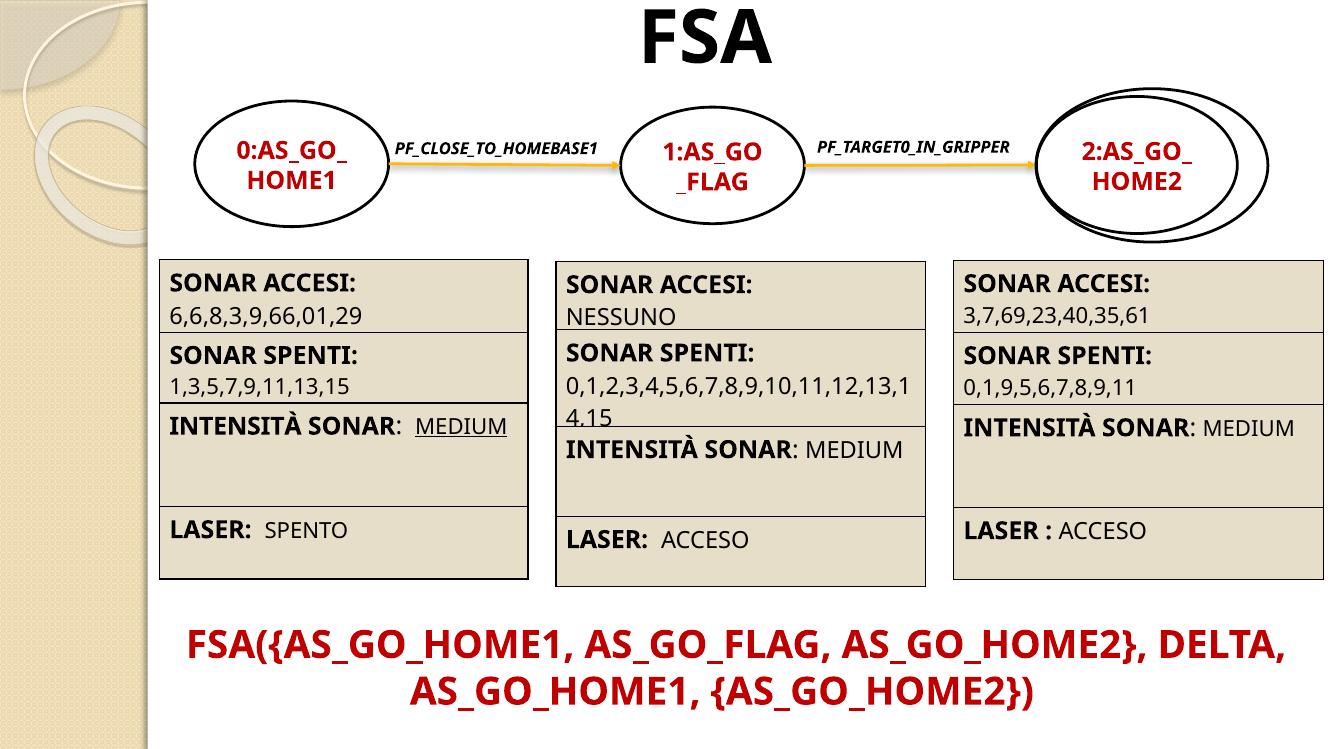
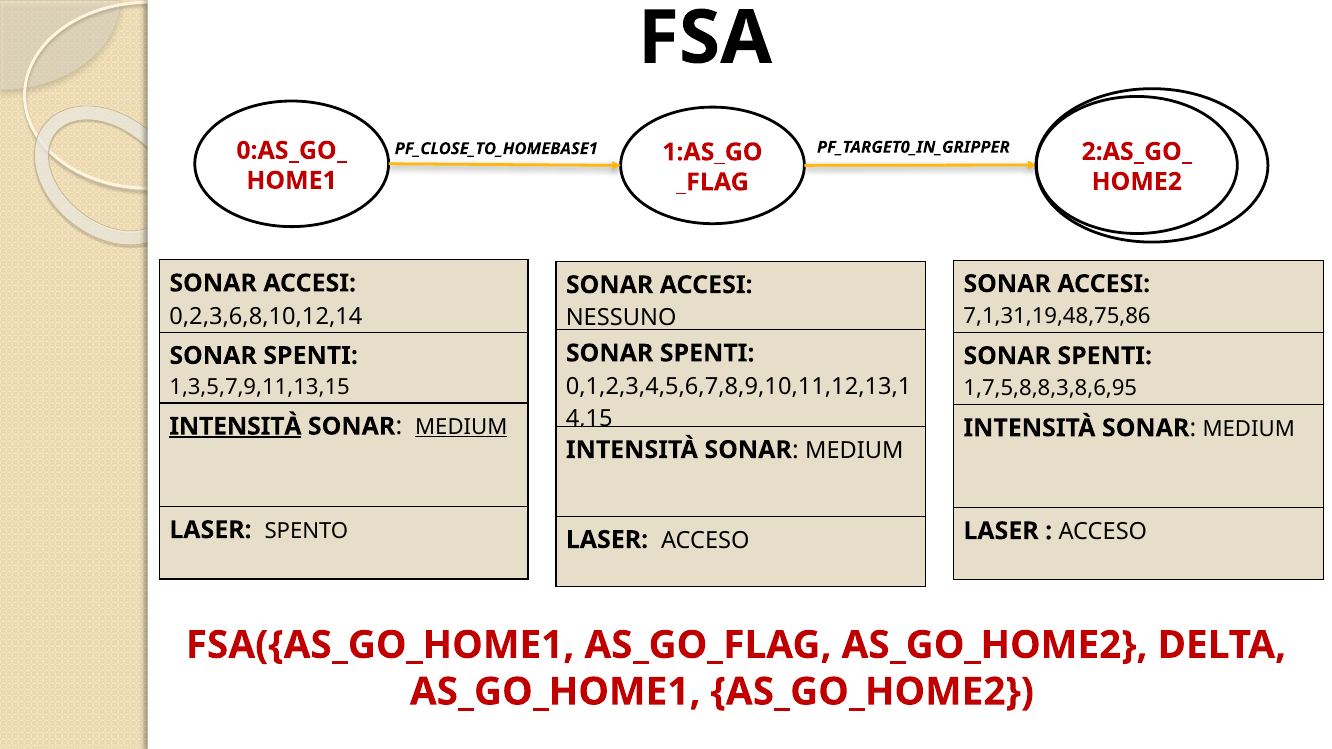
3,7,69,23,40,35,61: 3,7,69,23,40,35,61 -> 7,1,31,19,48,75,86
6,6,8,3,9,66,01,29: 6,6,8,3,9,66,01,29 -> 0,2,3,6,8,10,12,14
0,1,9,5,6,7,8,9,11: 0,1,9,5,6,7,8,9,11 -> 1,7,5,8,8,3,8,6,95
INTENSITÀ at (235, 427) underline: none -> present
